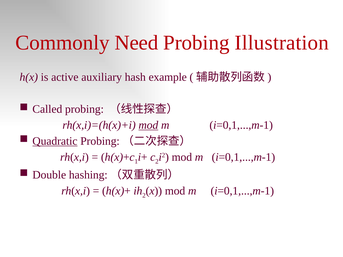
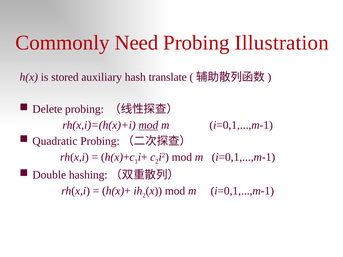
active: active -> stored
example: example -> translate
Called: Called -> Delete
Quadratic underline: present -> none
